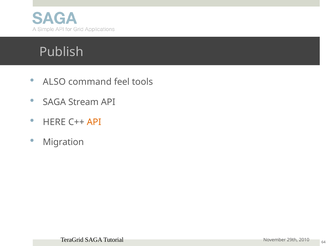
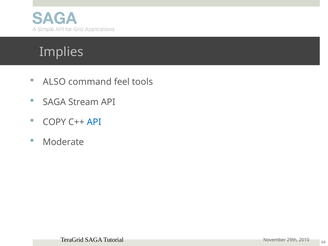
Publish: Publish -> Implies
HERE: HERE -> COPY
API at (94, 122) colour: orange -> blue
Migration: Migration -> Moderate
